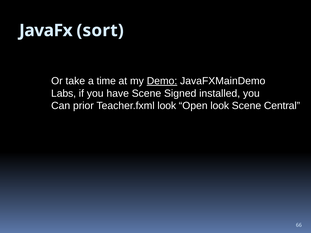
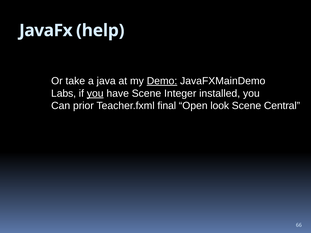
sort: sort -> help
time: time -> java
you at (95, 93) underline: none -> present
Signed: Signed -> Integer
Teacher.fxml look: look -> final
